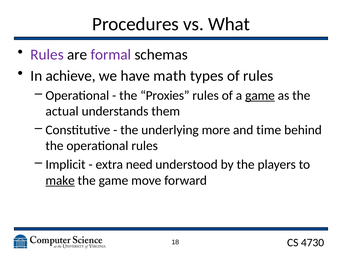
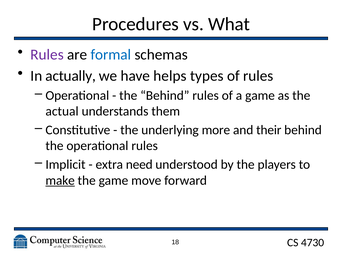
formal colour: purple -> blue
achieve: achieve -> actually
math: math -> helps
the Proxies: Proxies -> Behind
game at (260, 96) underline: present -> none
time: time -> their
